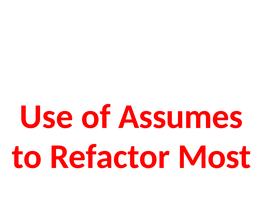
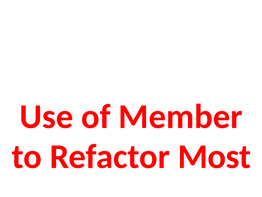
Assumes: Assumes -> Member
